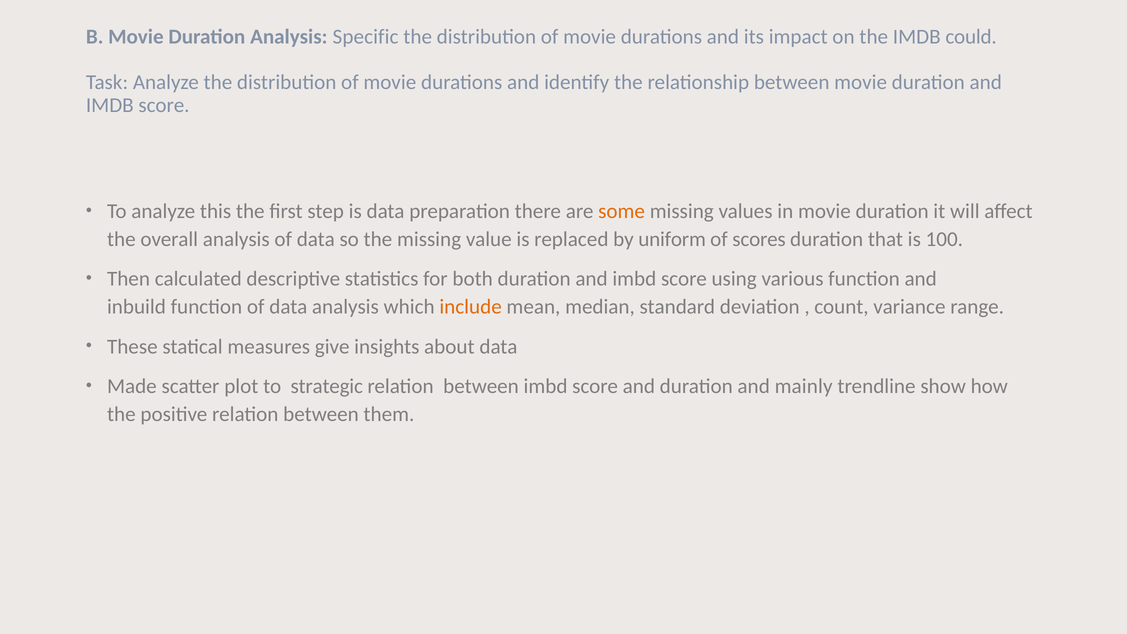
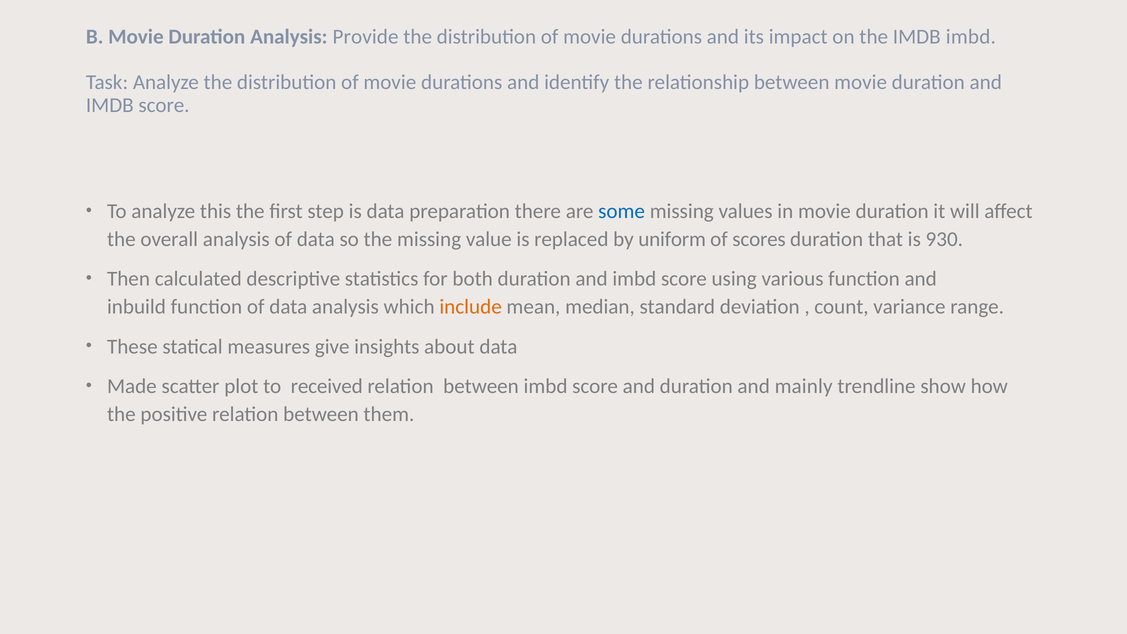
Specific: Specific -> Provide
IMDB could: could -> imbd
some colour: orange -> blue
100: 100 -> 930
strategic: strategic -> received
